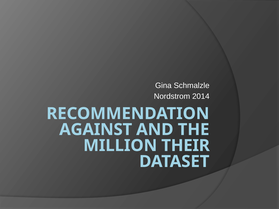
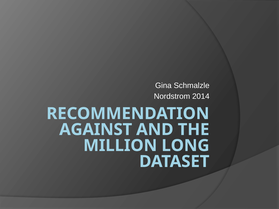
THEIR: THEIR -> LONG
